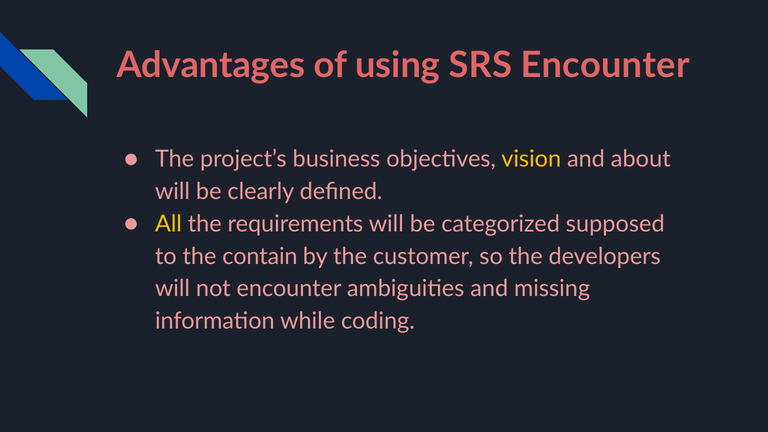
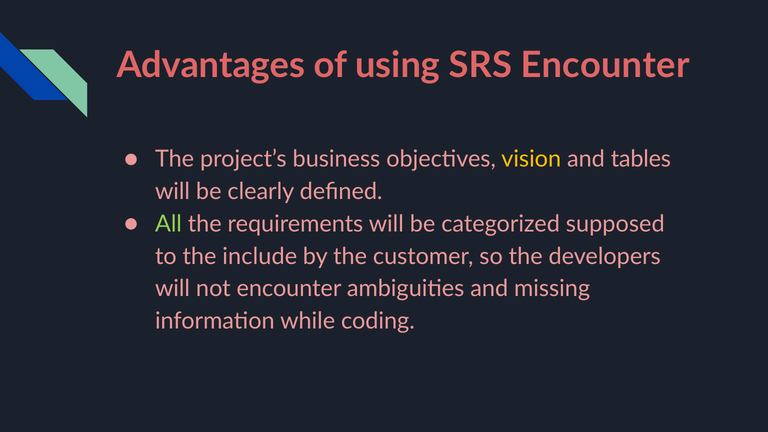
about: about -> tables
All colour: yellow -> light green
contain: contain -> include
